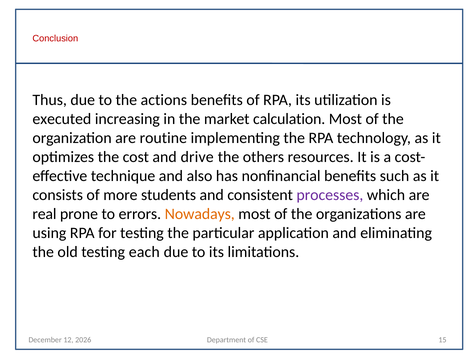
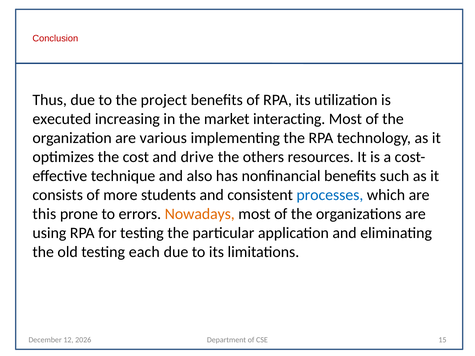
actions: actions -> project
calculation: calculation -> interacting
routine: routine -> various
processes colour: purple -> blue
real: real -> this
